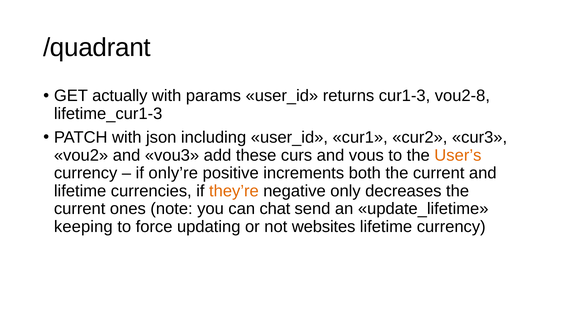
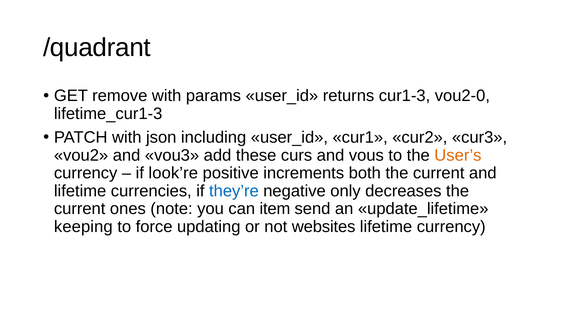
actually: actually -> remove
vou2-8: vou2-8 -> vou2-0
only’re: only’re -> look’re
they’re colour: orange -> blue
chat: chat -> item
